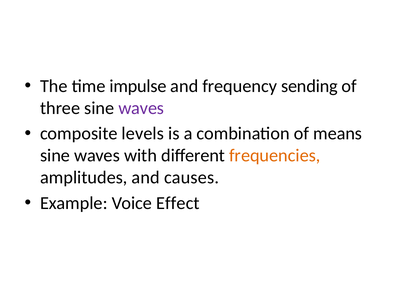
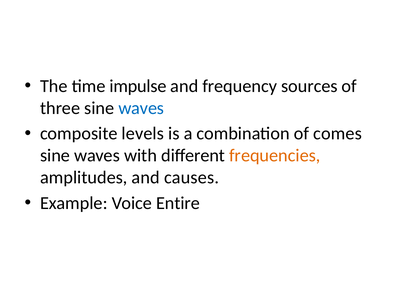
sending: sending -> sources
waves at (141, 108) colour: purple -> blue
means: means -> comes
Effect: Effect -> Entire
